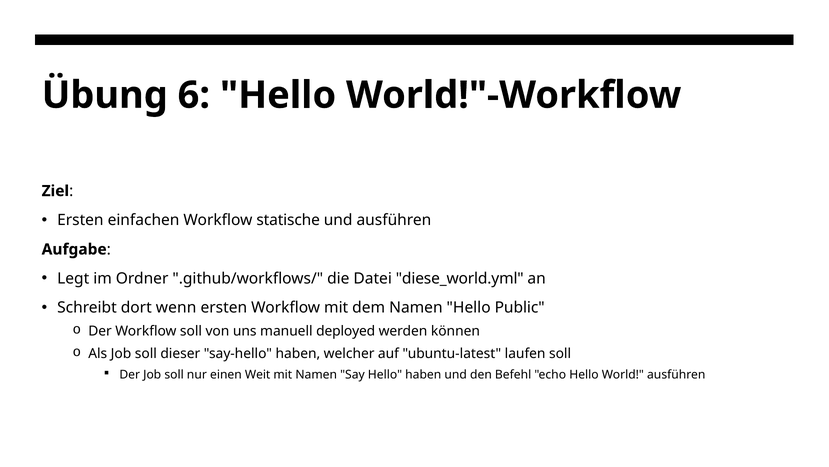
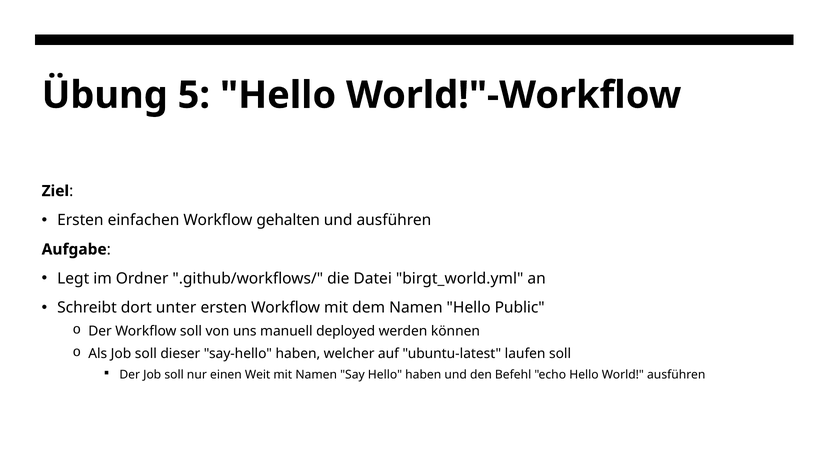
6: 6 -> 5
statische: statische -> gehalten
diese_world.yml: diese_world.yml -> birgt_world.yml
wenn: wenn -> unter
